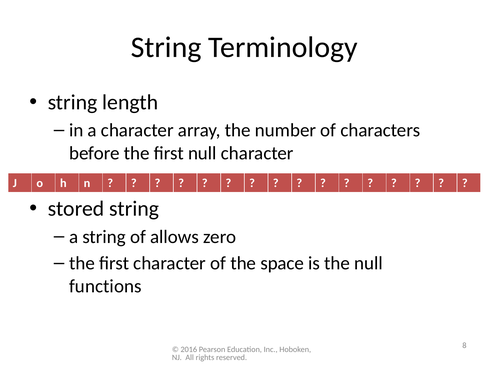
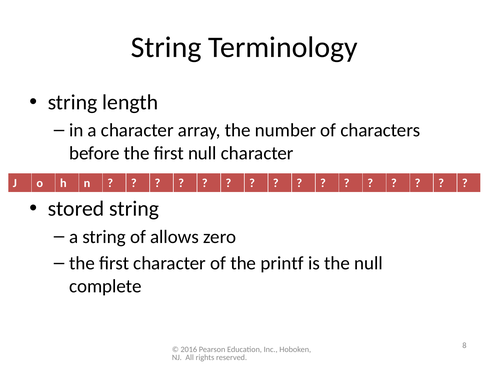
space: space -> printf
functions: functions -> complete
